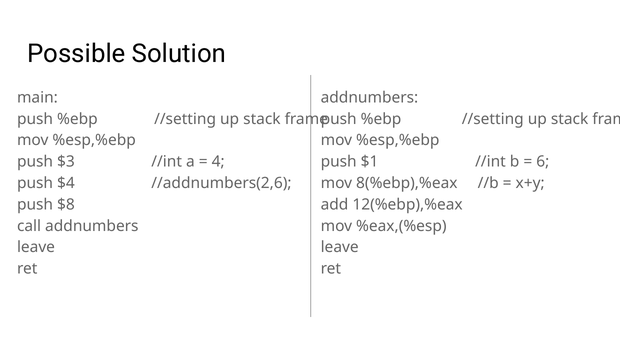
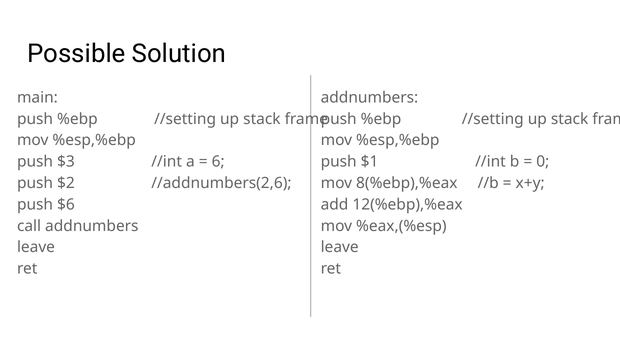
4: 4 -> 6
6: 6 -> 0
$4: $4 -> $2
$8: $8 -> $6
